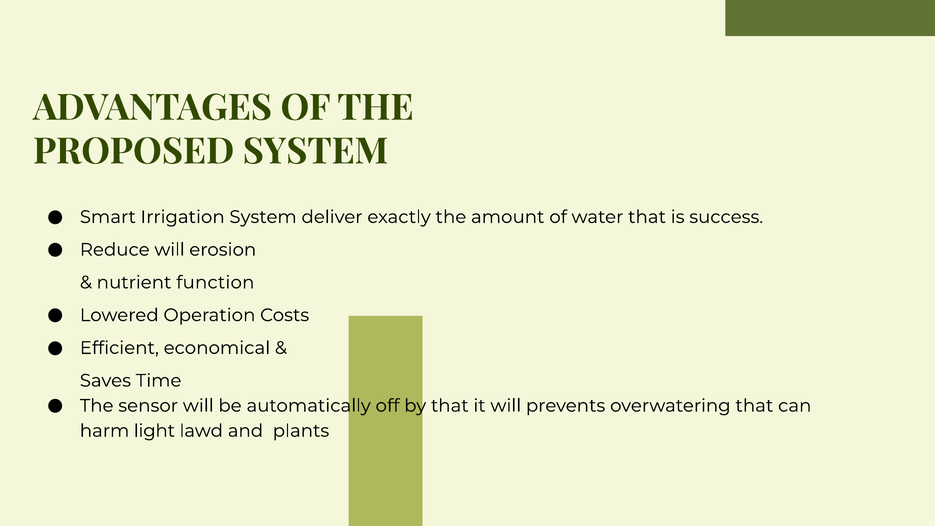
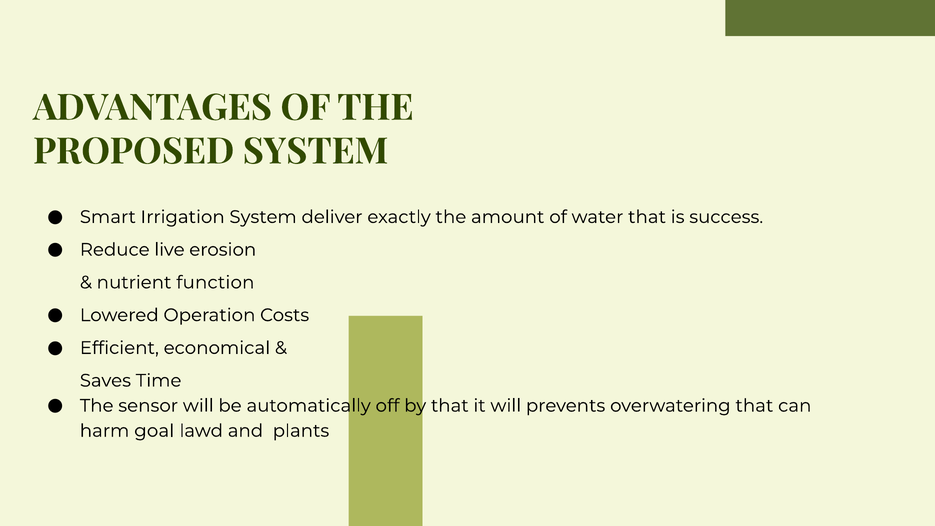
Reduce will: will -> live
light: light -> goal
